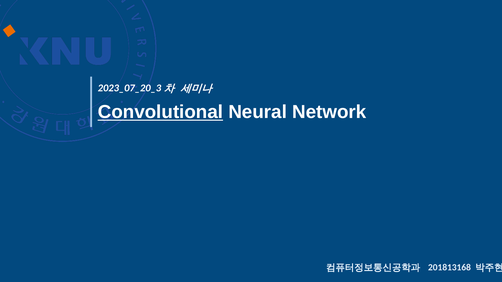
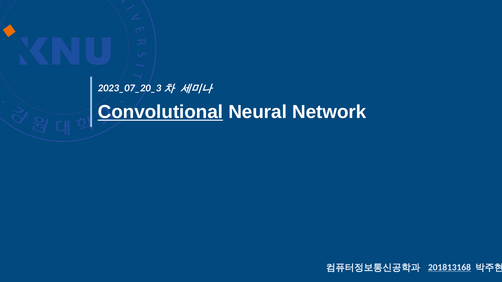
201813168 underline: none -> present
